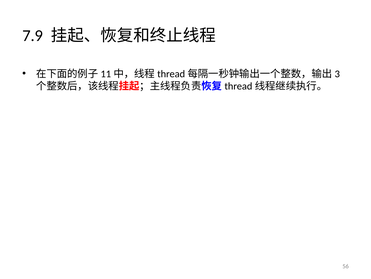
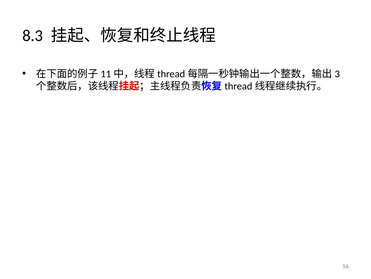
7.9: 7.9 -> 8.3
